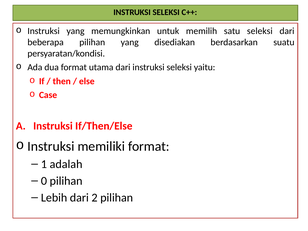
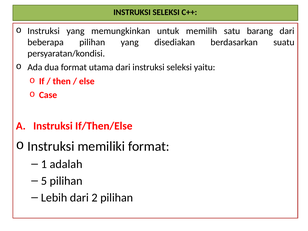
satu seleksi: seleksi -> barang
0: 0 -> 5
